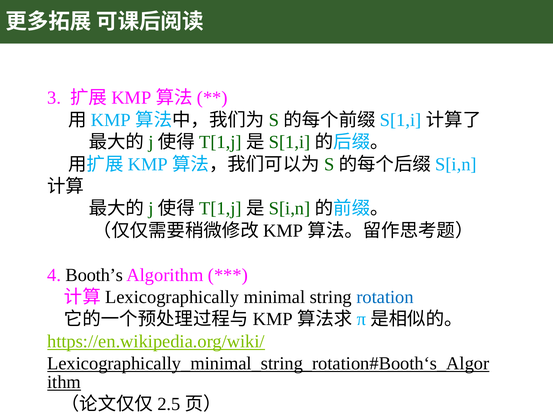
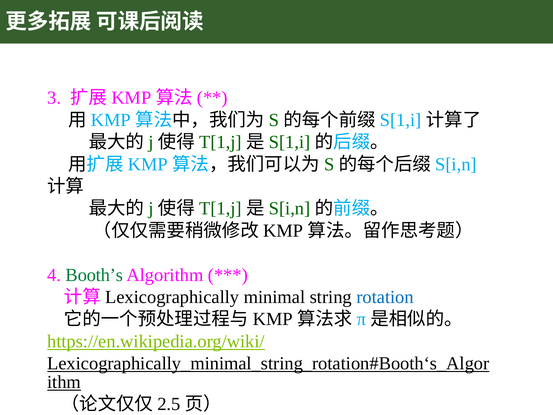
Booth’s colour: black -> green
